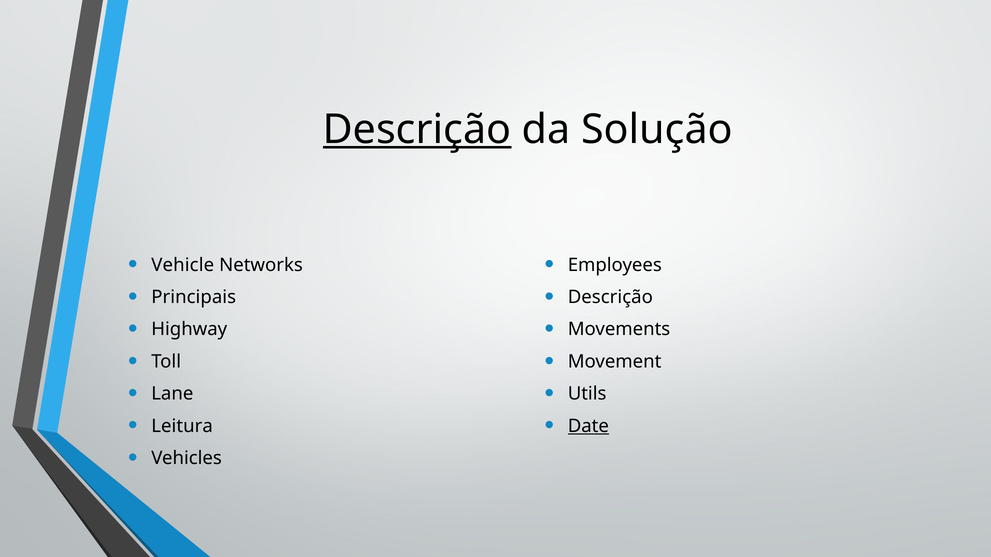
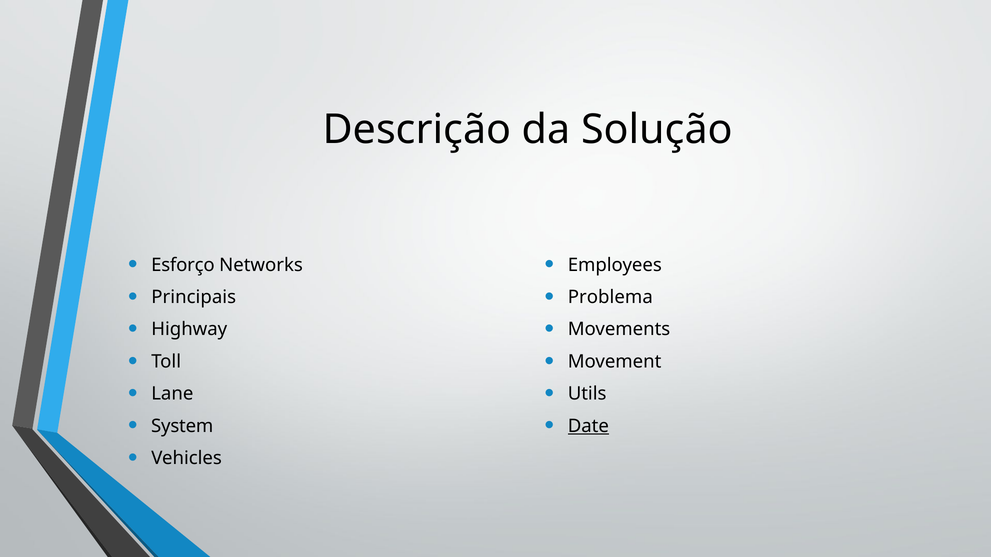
Descrição at (417, 130) underline: present -> none
Vehicle: Vehicle -> Esforço
Descrição at (610, 297): Descrição -> Problema
Leitura: Leitura -> System
